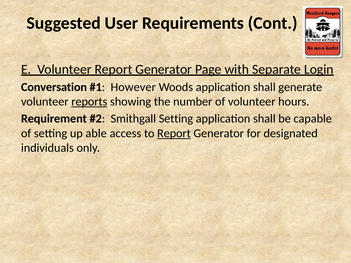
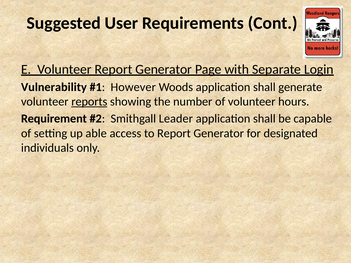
Conversation: Conversation -> Vulnerability
Smithgall Setting: Setting -> Leader
Report at (174, 133) underline: present -> none
